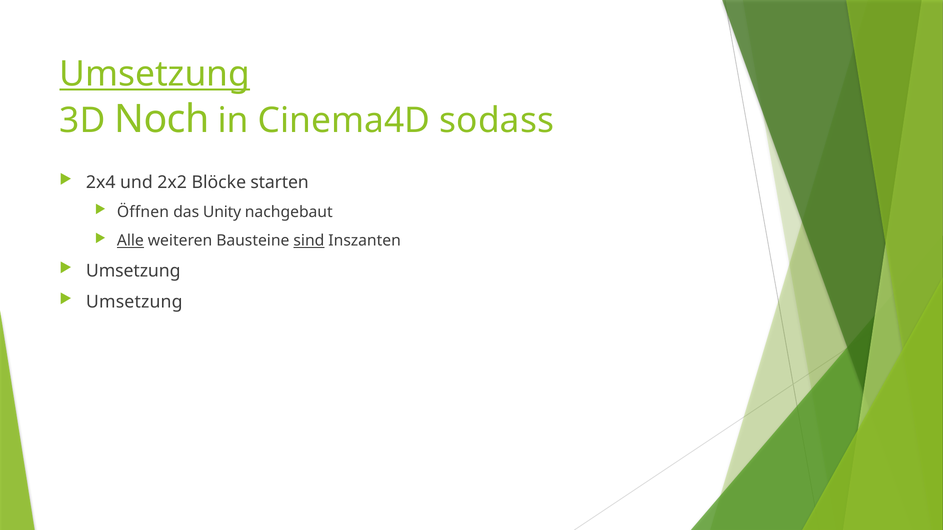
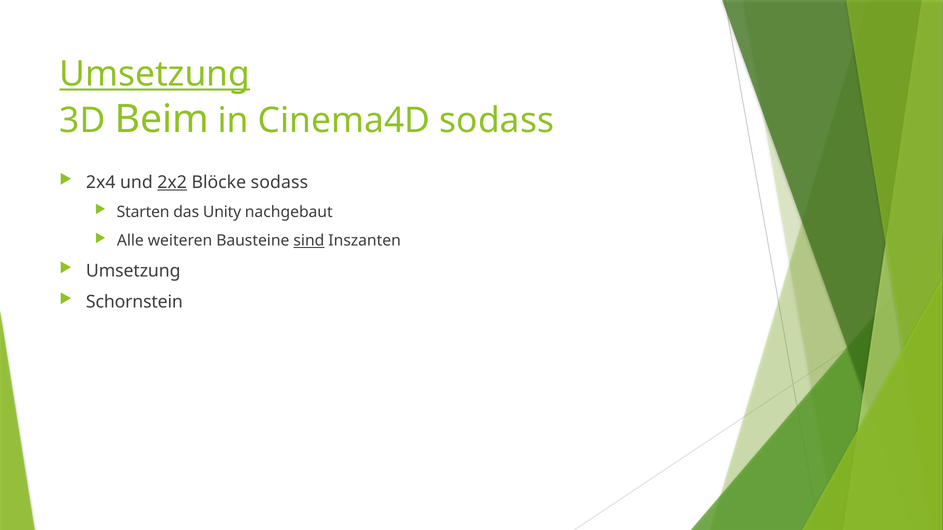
Noch: Noch -> Beim
2x2 underline: none -> present
Blöcke starten: starten -> sodass
Öffnen: Öffnen -> Starten
Alle underline: present -> none
Umsetzung at (134, 302): Umsetzung -> Schornstein
